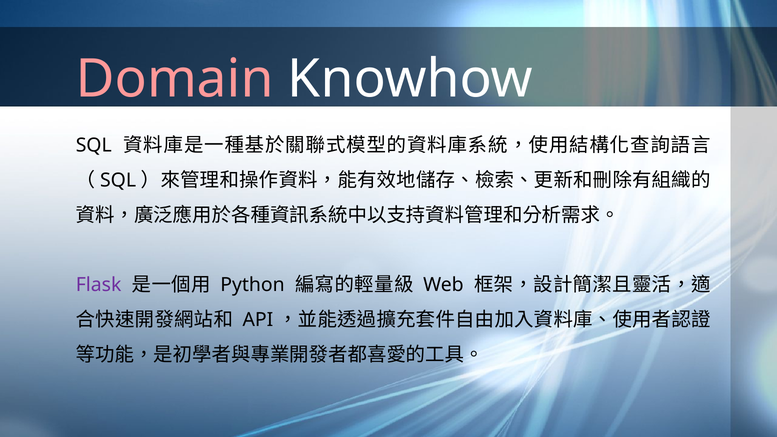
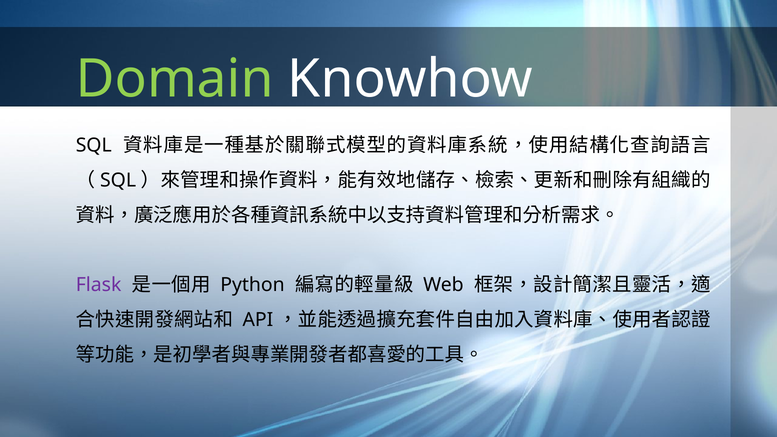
Domain colour: pink -> light green
